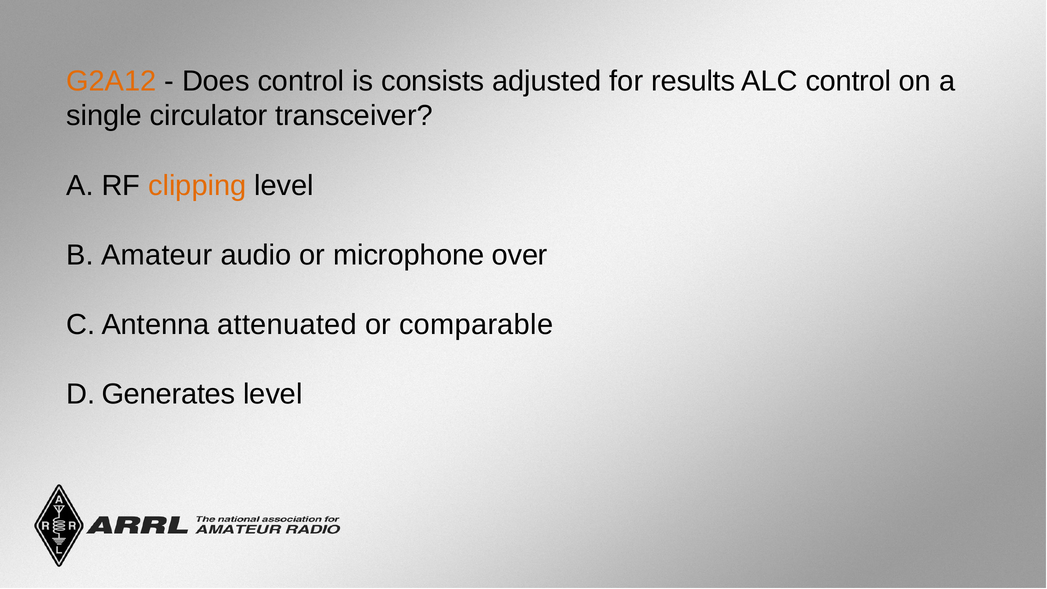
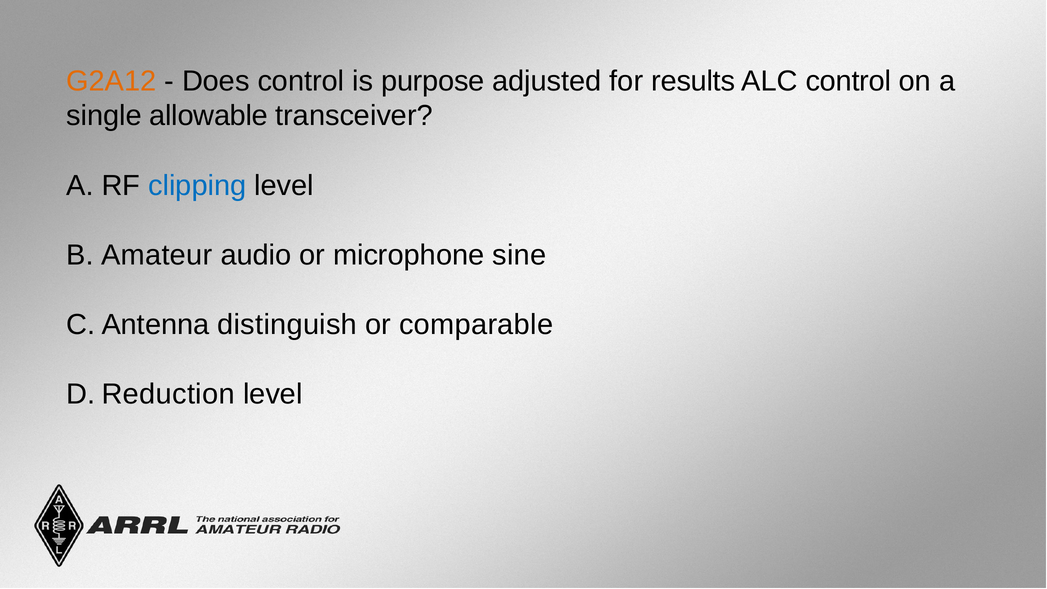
consists: consists -> purpose
circulator: circulator -> allowable
clipping colour: orange -> blue
over: over -> sine
attenuated: attenuated -> distinguish
Generates: Generates -> Reduction
